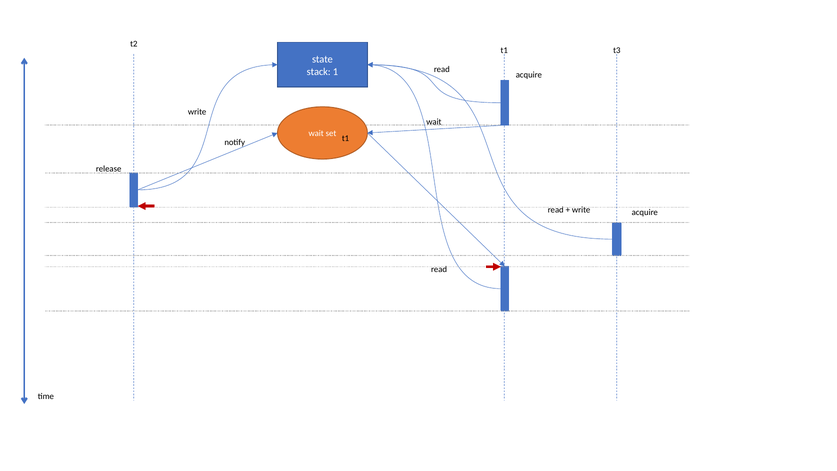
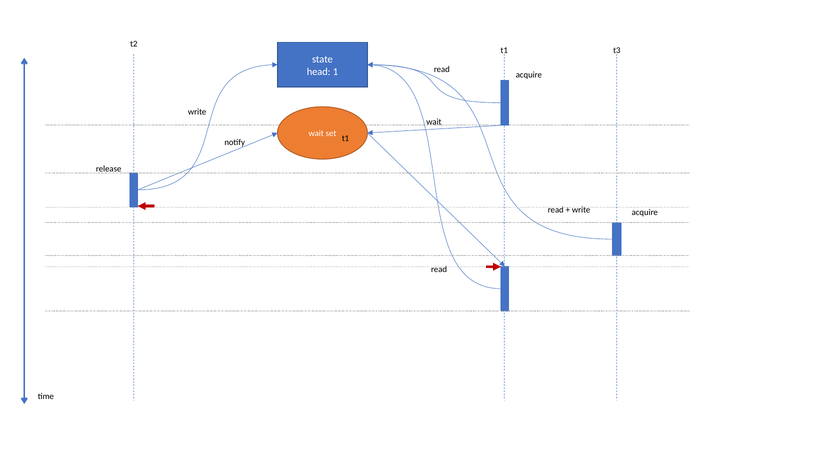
stack: stack -> head
